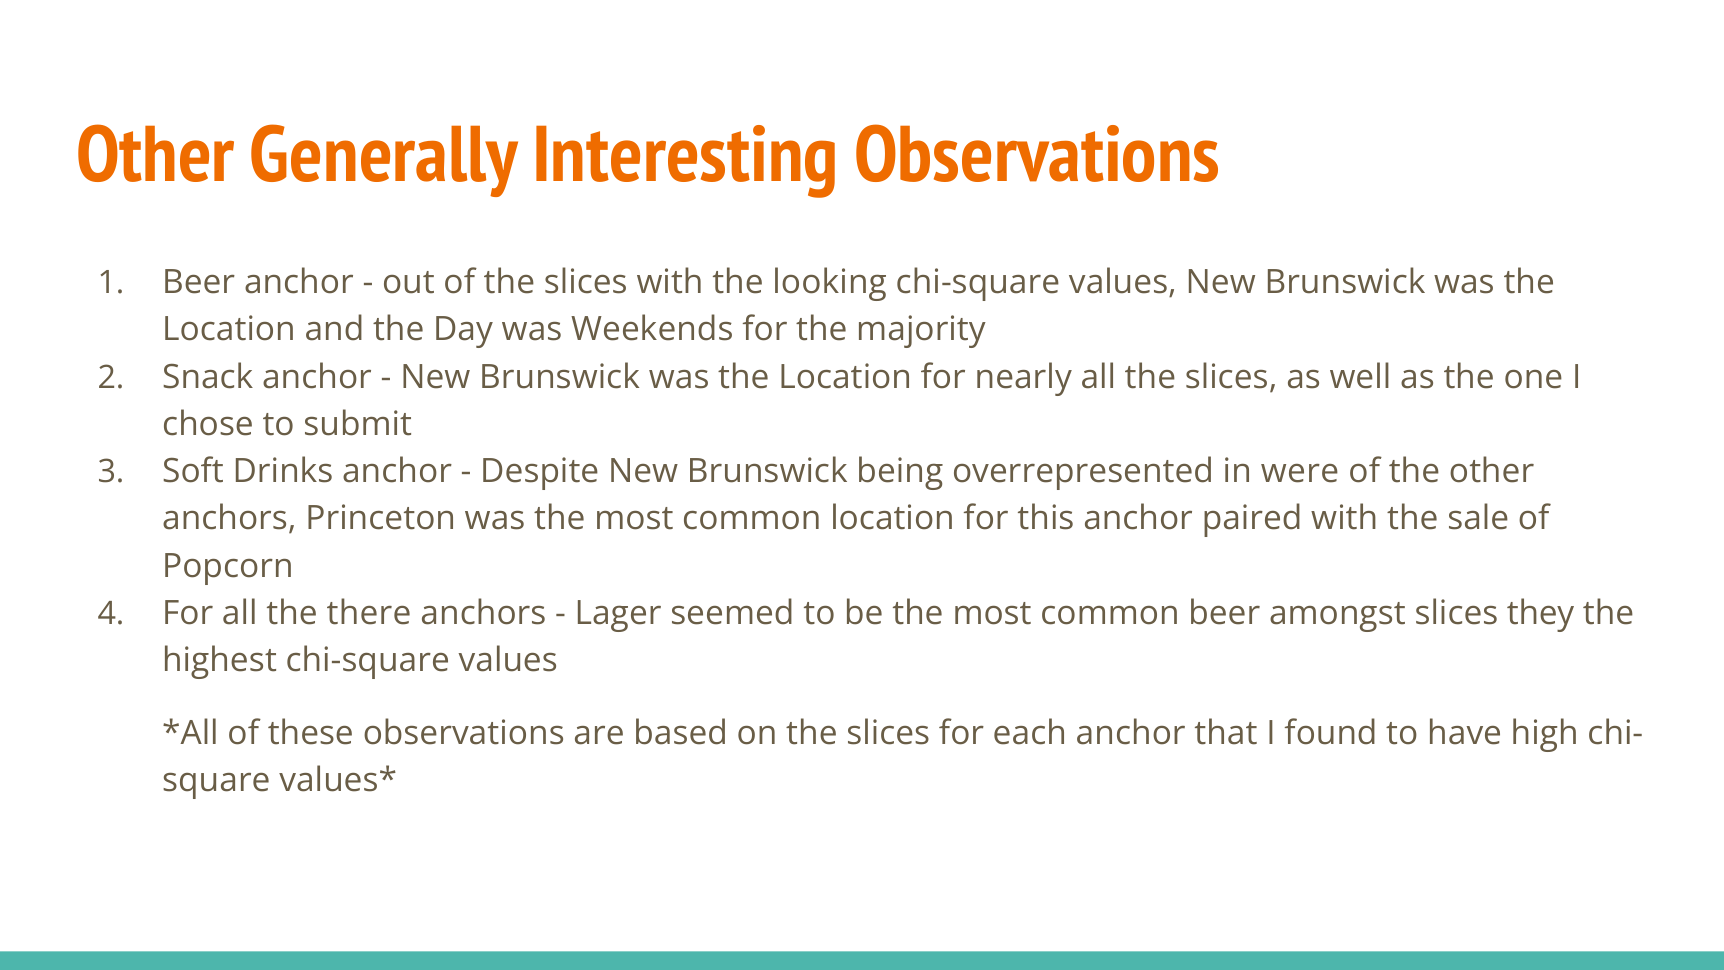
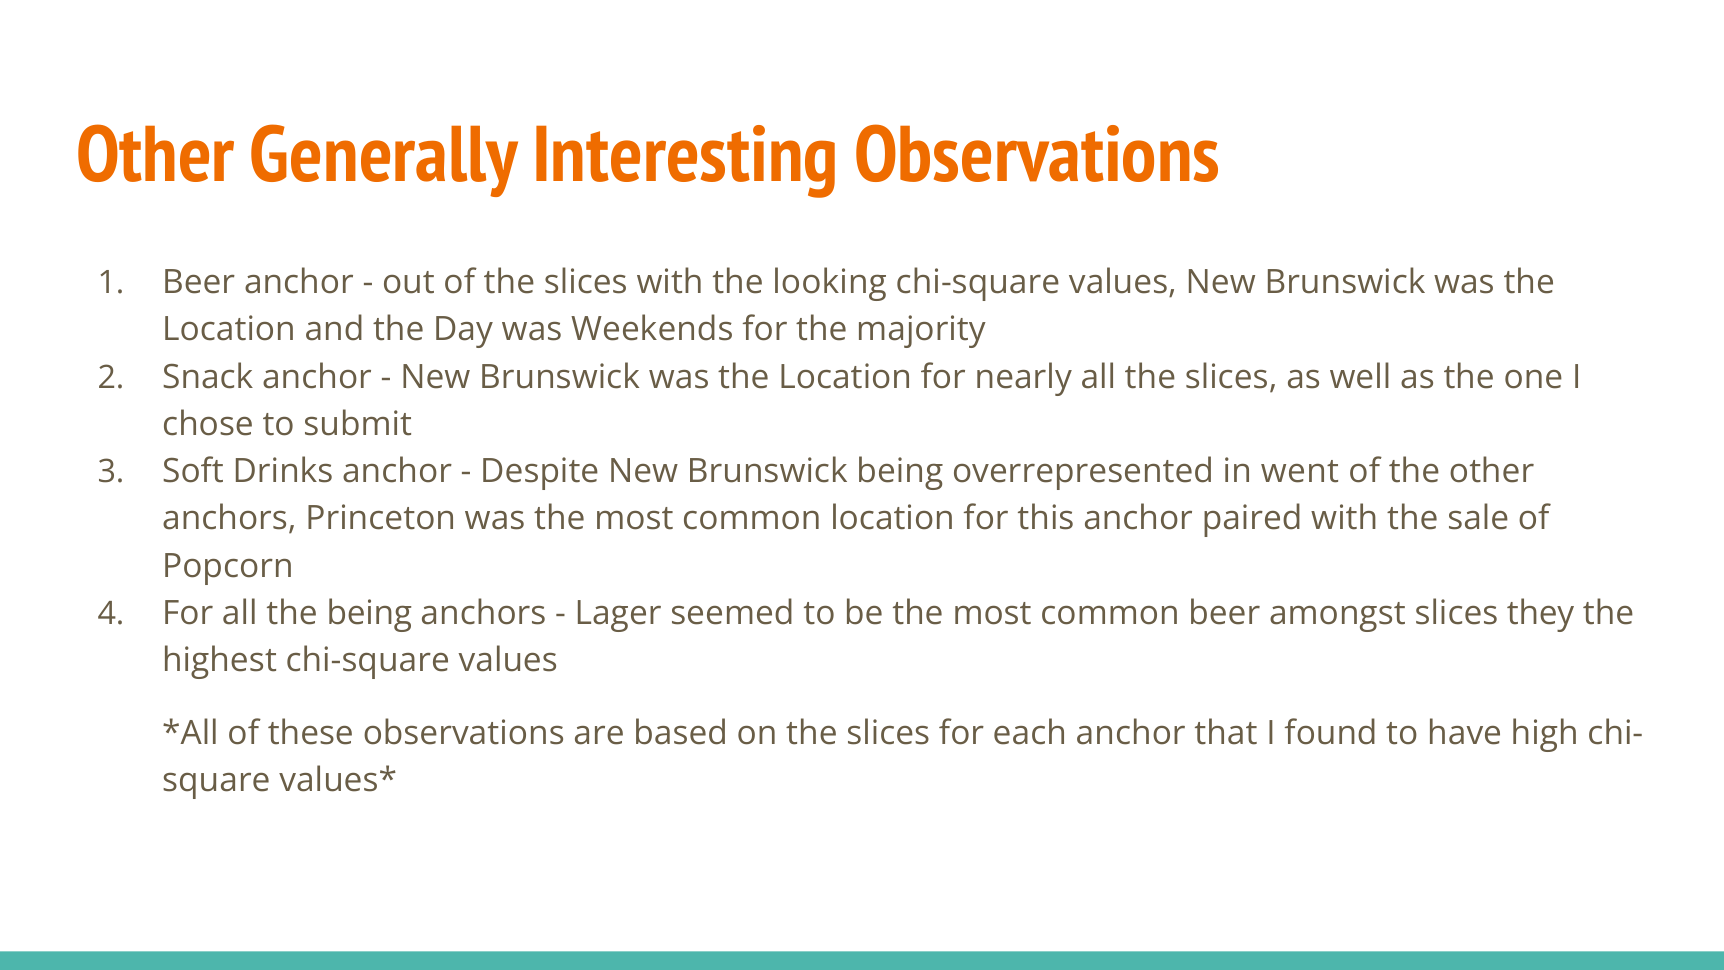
were: were -> went
the there: there -> being
